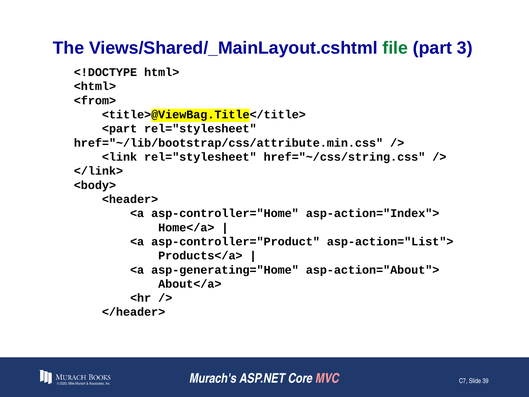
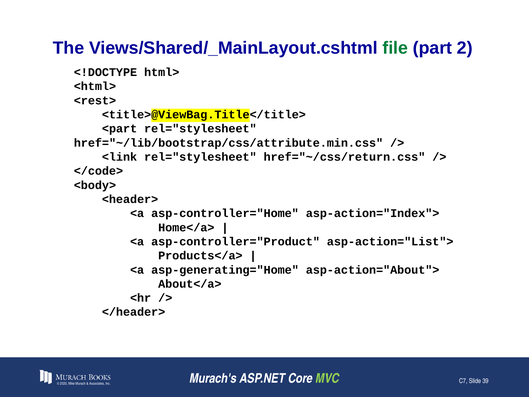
3: 3 -> 2
<from>: <from> -> <rest>
href="~/css/string.css: href="~/css/string.css -> href="~/css/return.css
</link>: </link> -> </code>
MVC colour: pink -> light green
